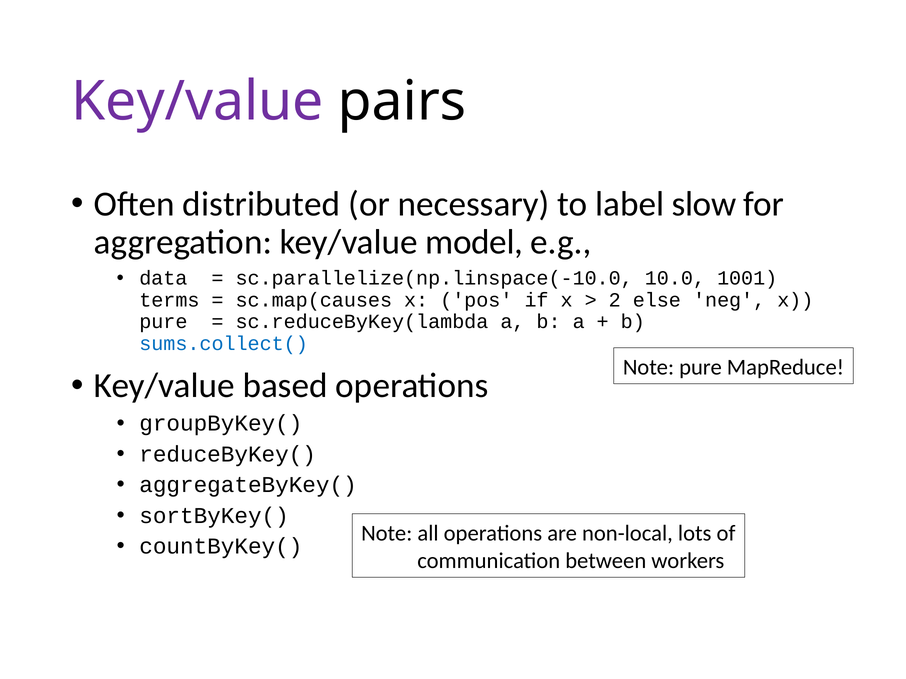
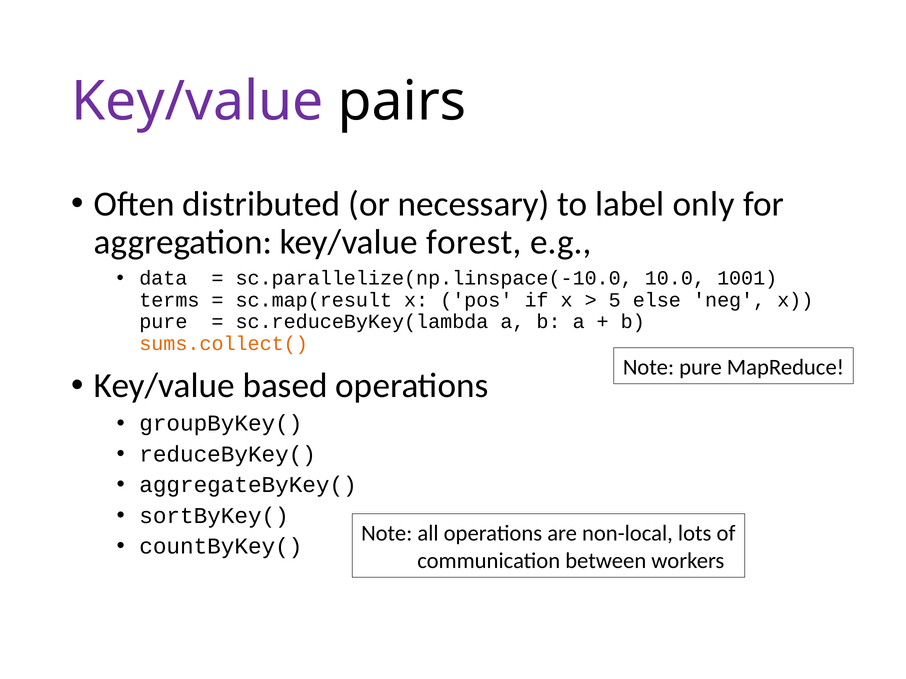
slow: slow -> only
model: model -> forest
sc.map(causes: sc.map(causes -> sc.map(result
2: 2 -> 5
sums.collect( colour: blue -> orange
